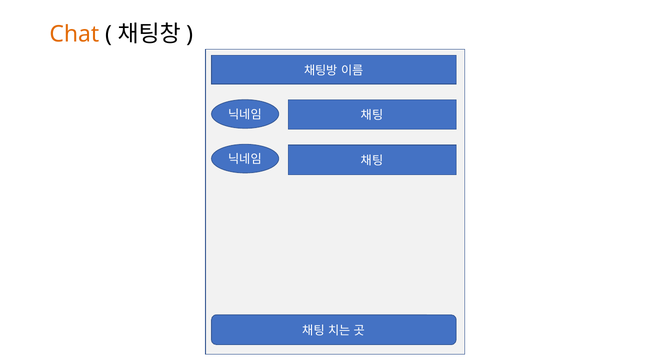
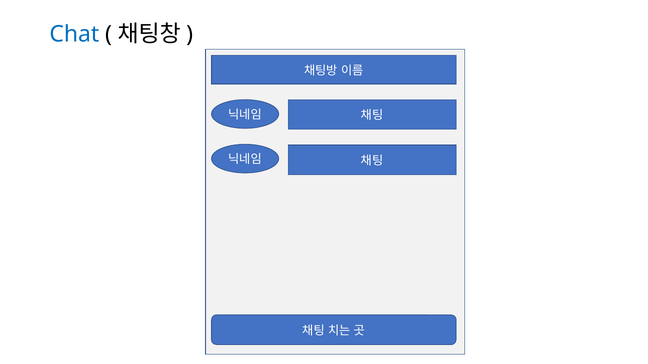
Chat colour: orange -> blue
